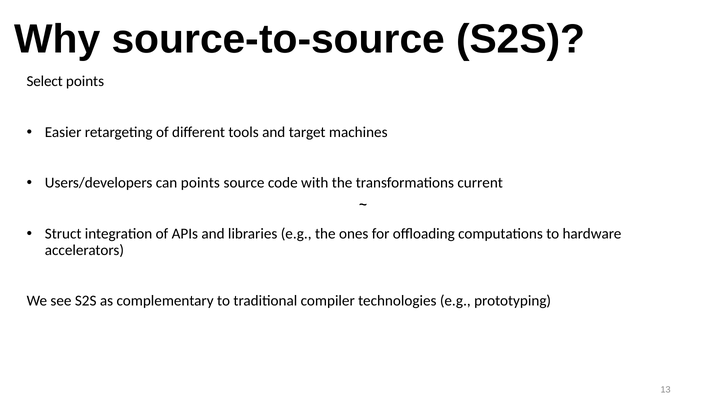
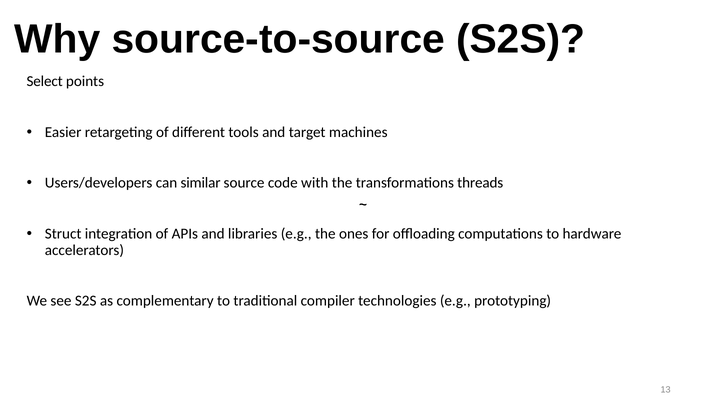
can points: points -> similar
current: current -> threads
